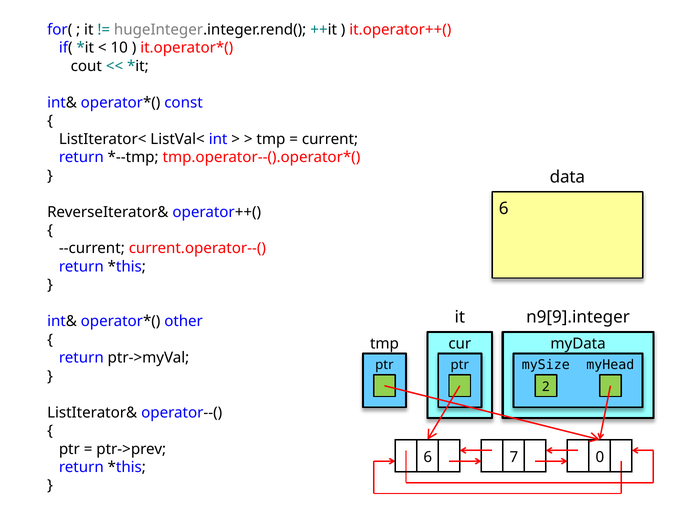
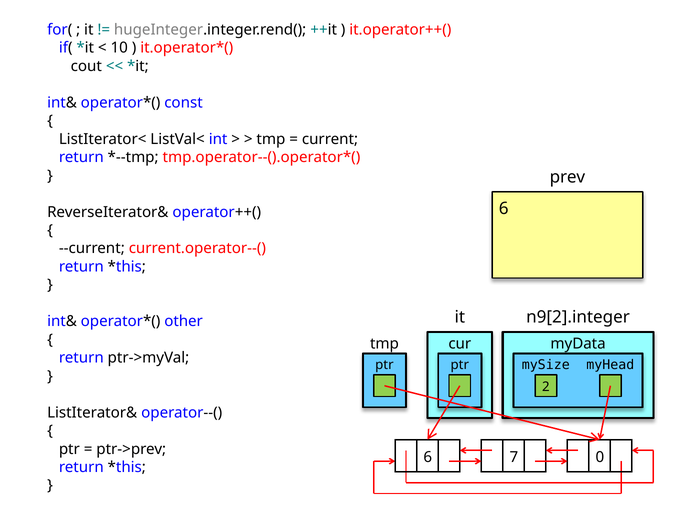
data: data -> prev
n9[9].integer: n9[9].integer -> n9[2].integer
